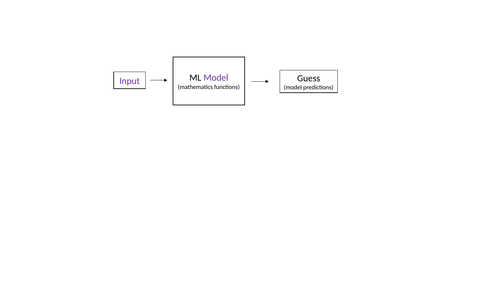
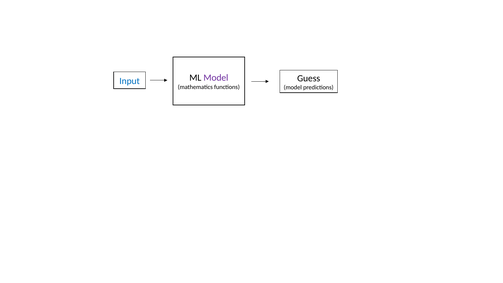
Input colour: purple -> blue
